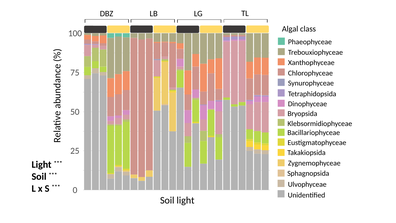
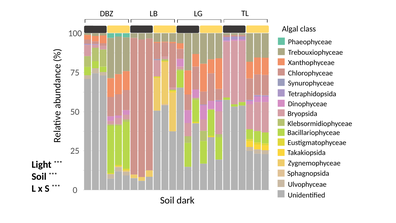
Soil light: light -> dark
